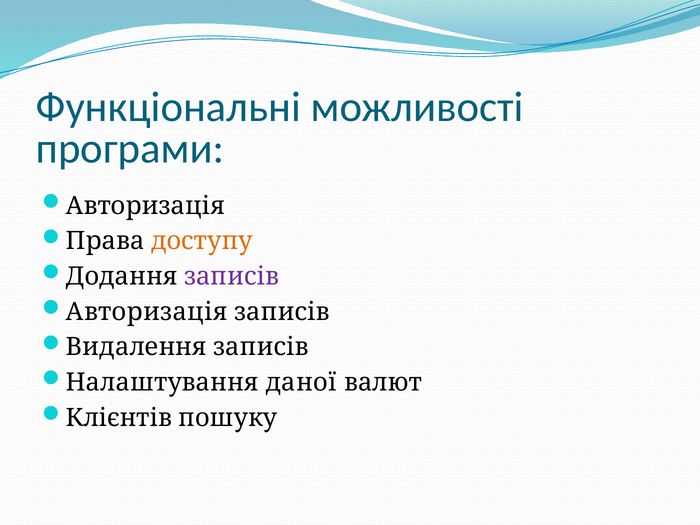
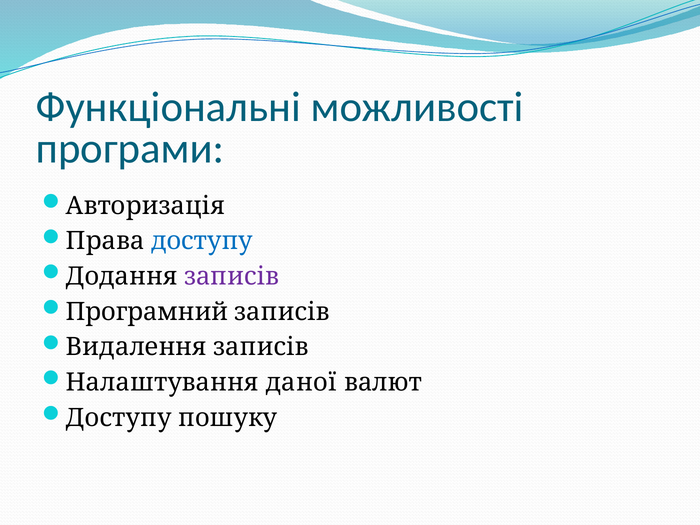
доступу at (202, 241) colour: orange -> blue
Авторизація at (147, 312): Авторизація -> Програмний
Клієнтів at (119, 418): Клієнтів -> Доступу
